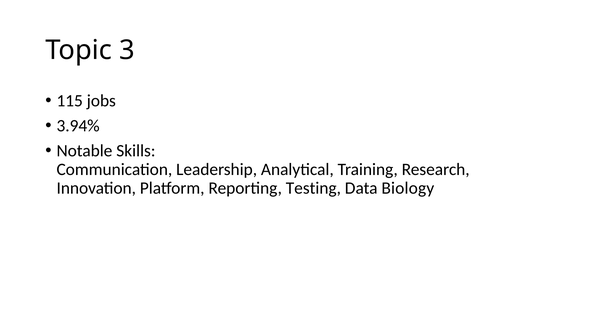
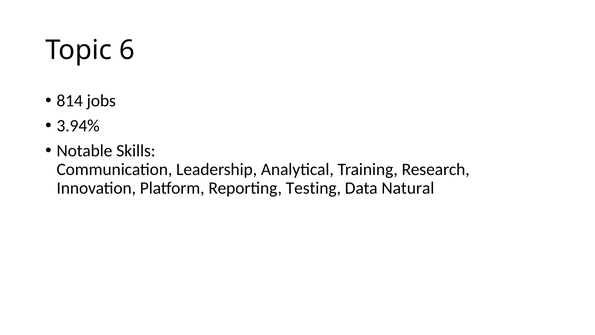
3: 3 -> 6
115: 115 -> 814
Biology: Biology -> Natural
